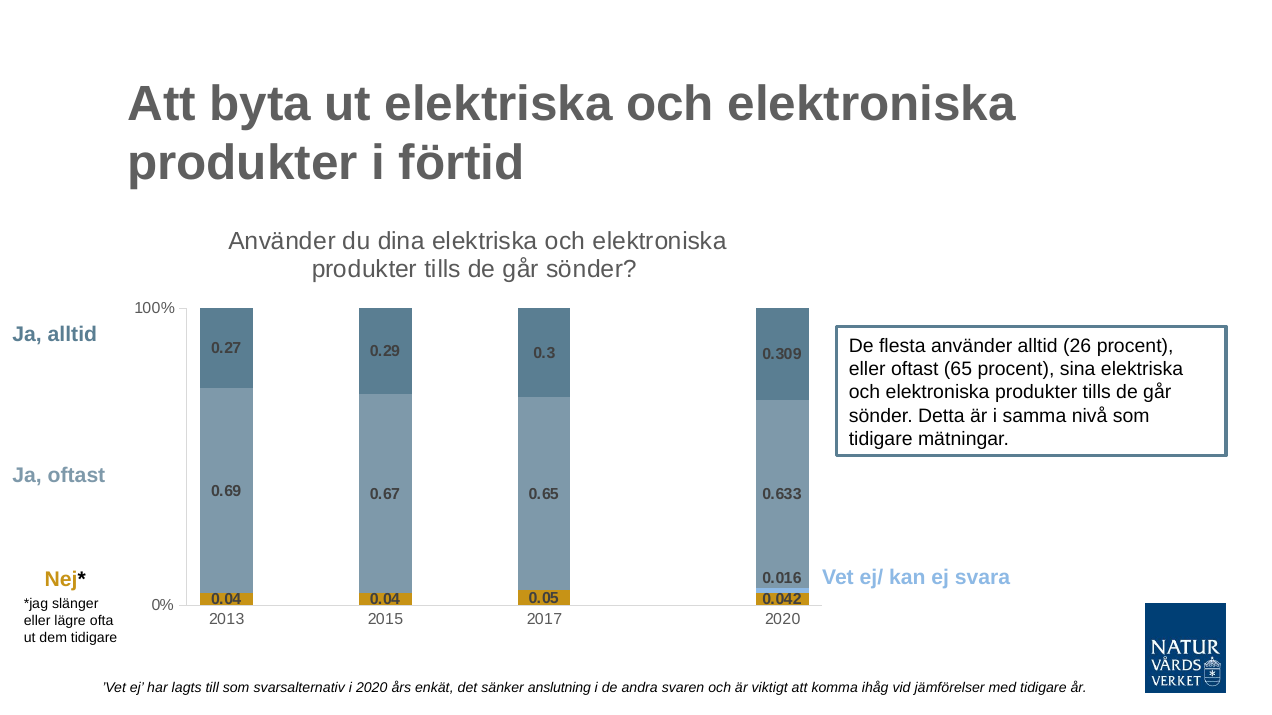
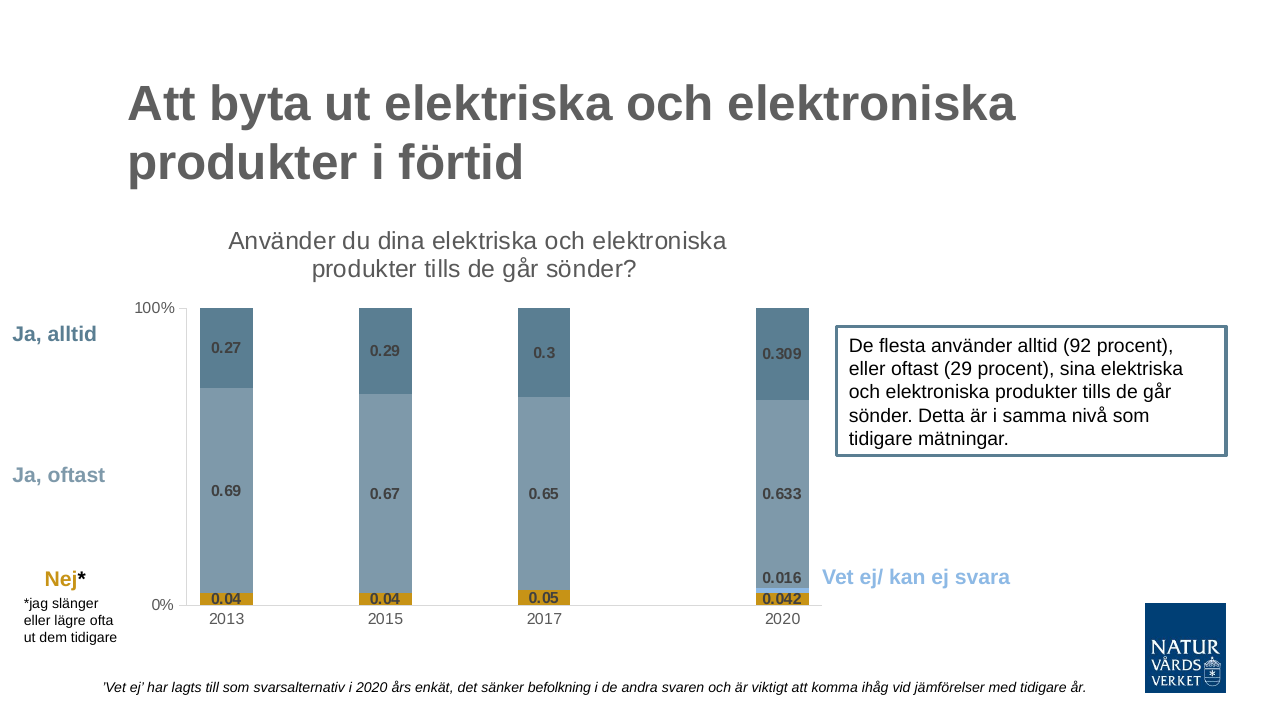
26: 26 -> 92
65: 65 -> 29
anslutning: anslutning -> befolkning
